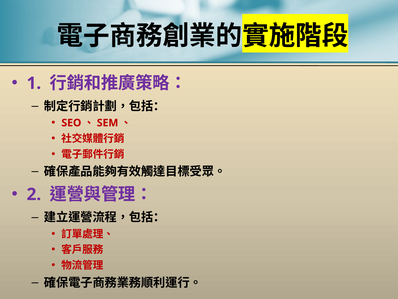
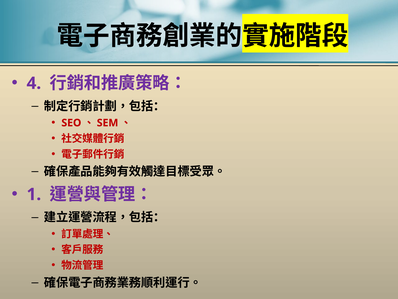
1: 1 -> 4
2: 2 -> 1
